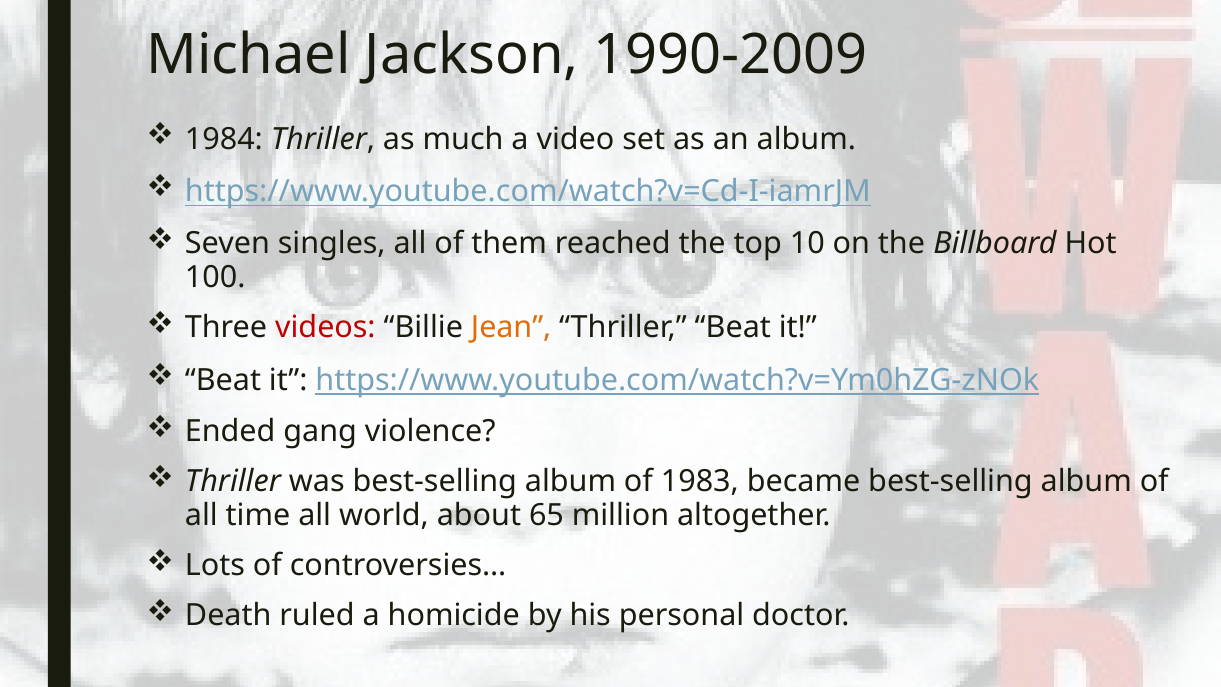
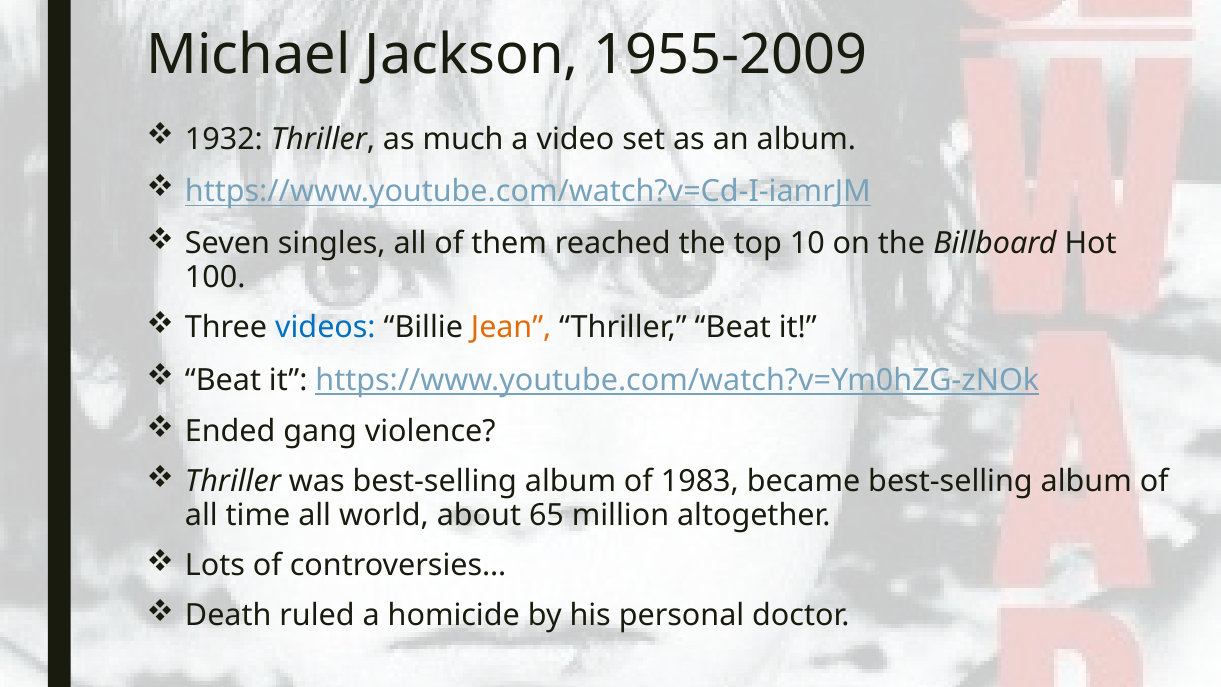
1990-2009: 1990-2009 -> 1955-2009
1984: 1984 -> 1932
videos colour: red -> blue
